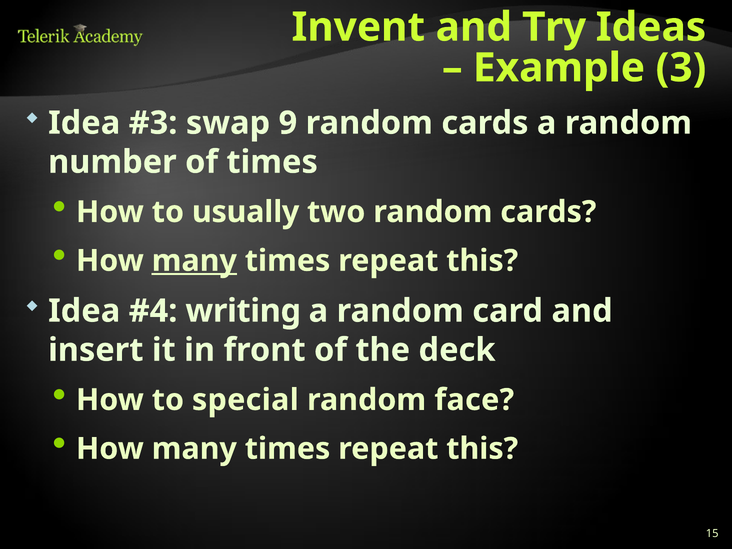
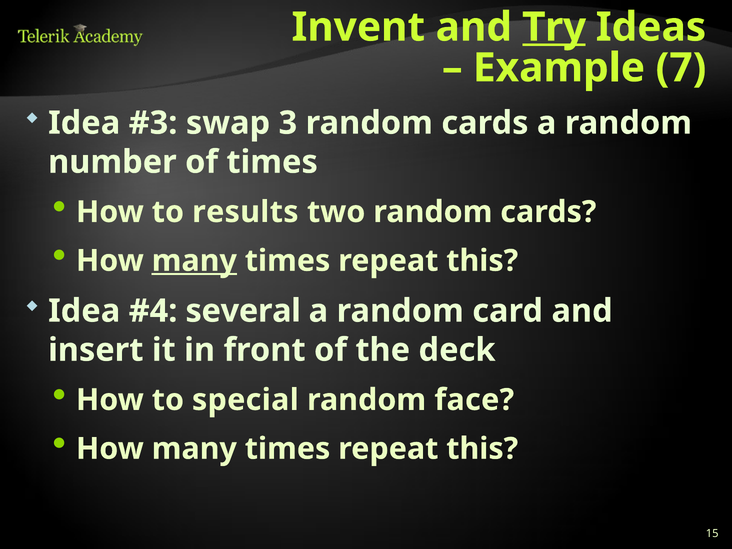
Try underline: none -> present
3: 3 -> 7
9: 9 -> 3
usually: usually -> results
writing: writing -> several
